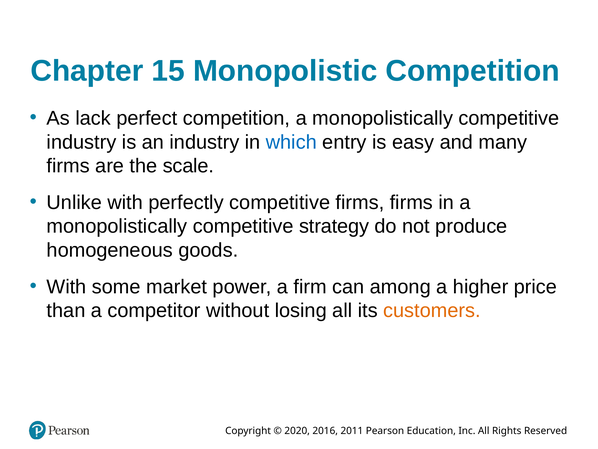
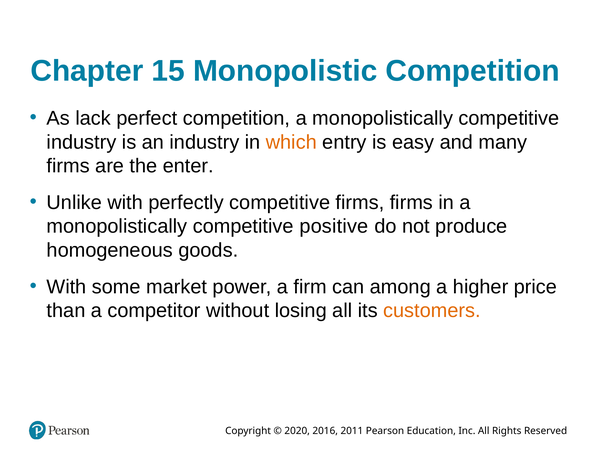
which colour: blue -> orange
scale: scale -> enter
strategy: strategy -> positive
